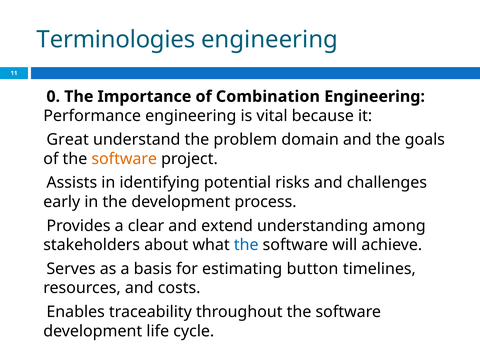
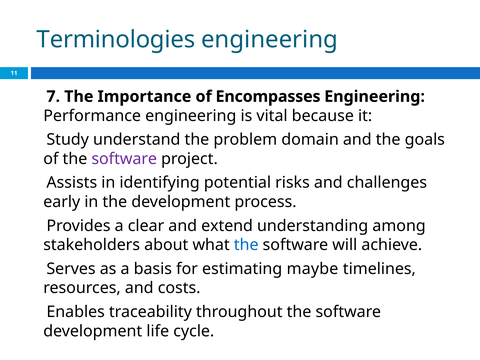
0: 0 -> 7
Combination: Combination -> Encompasses
Great: Great -> Study
software at (124, 159) colour: orange -> purple
button: button -> maybe
